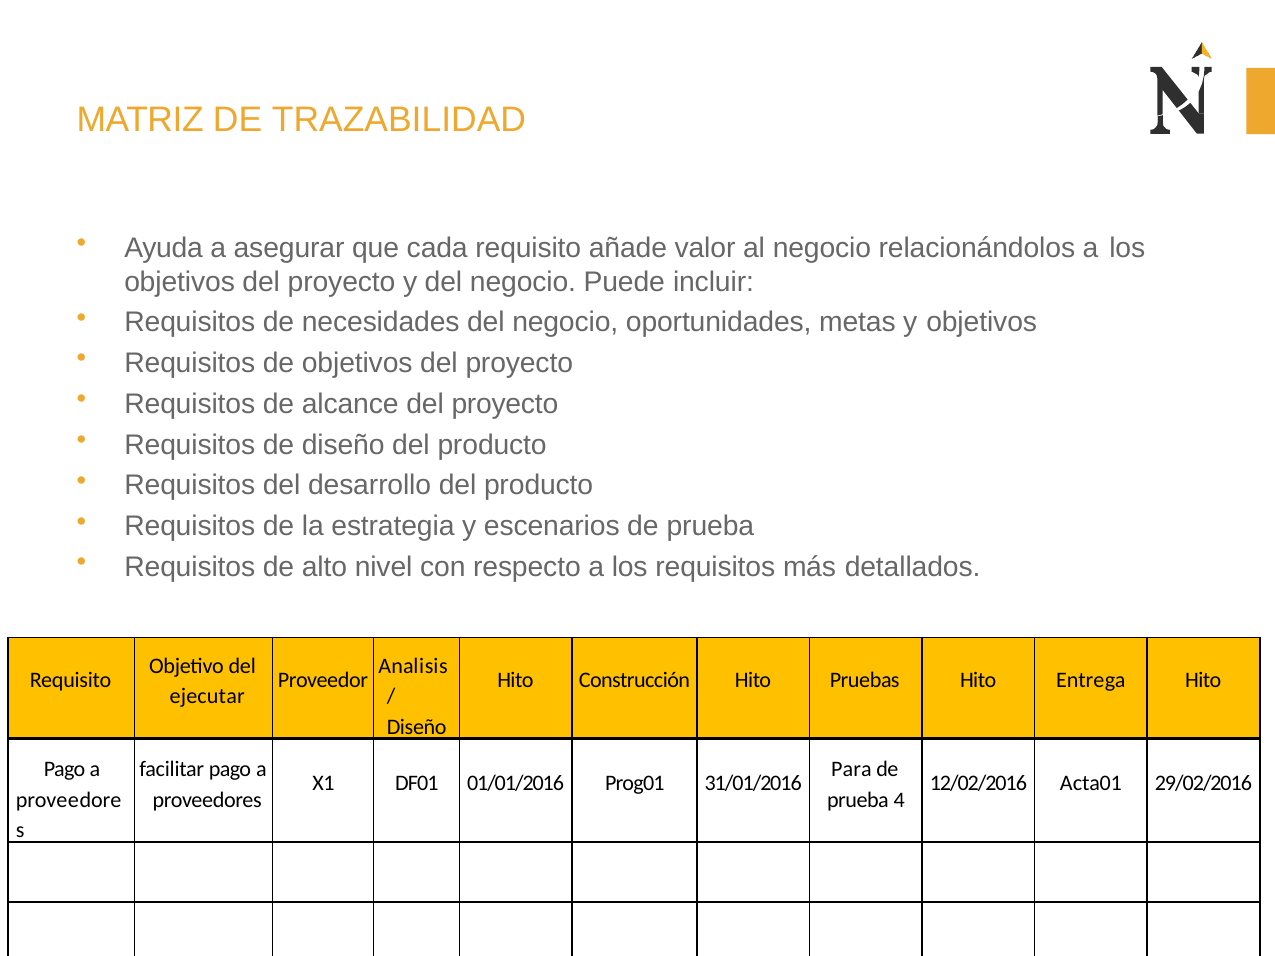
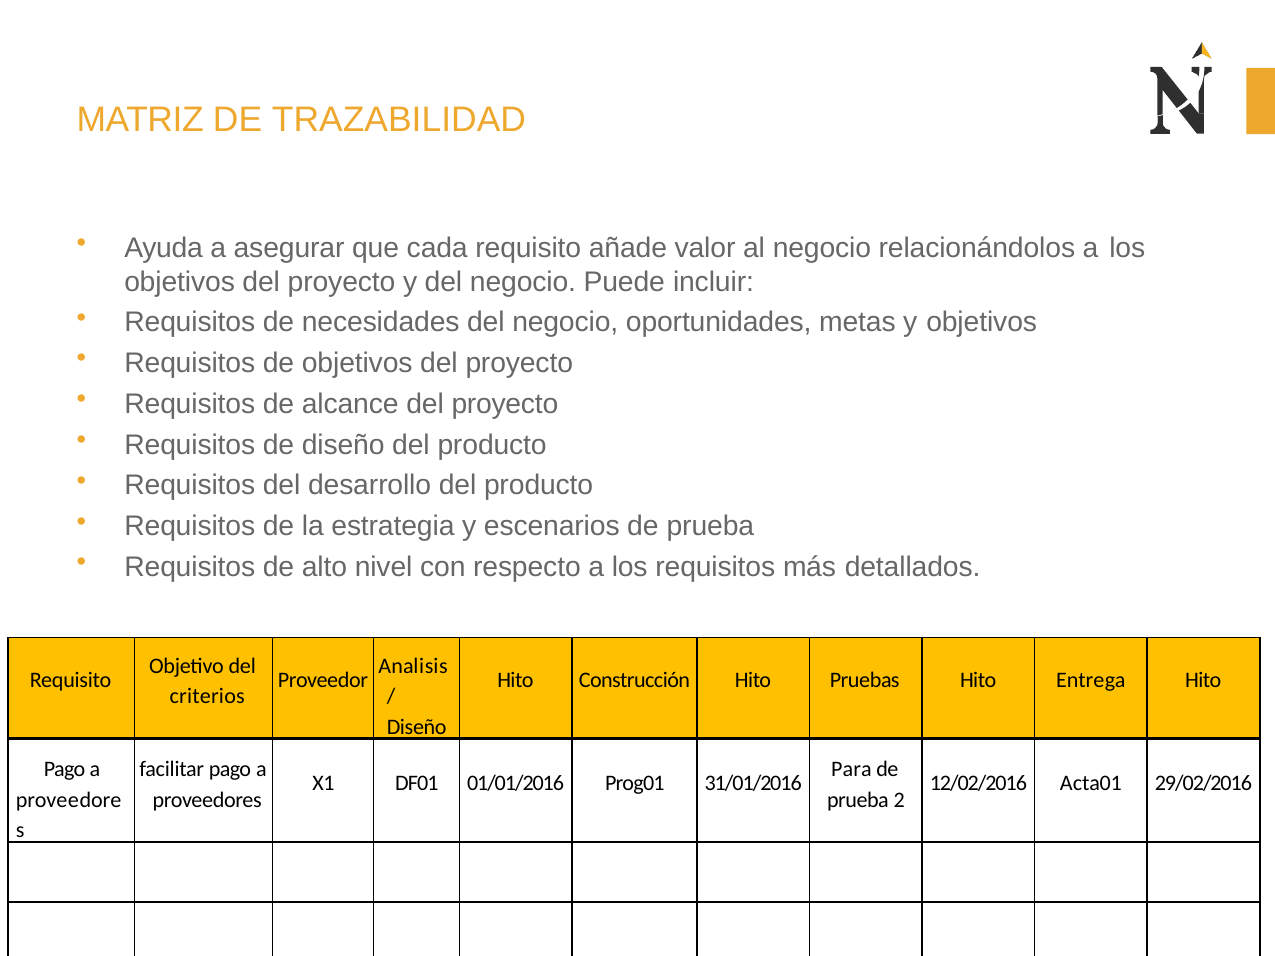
ejecutar: ejecutar -> criterios
4: 4 -> 2
